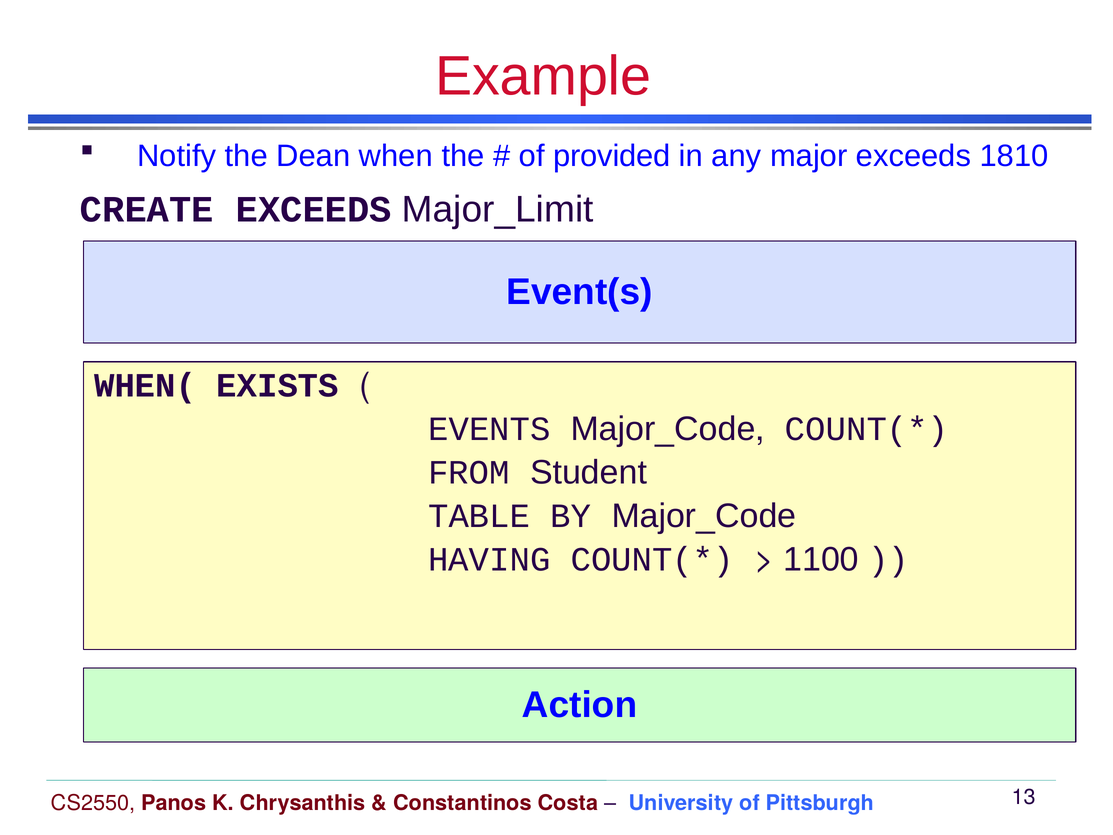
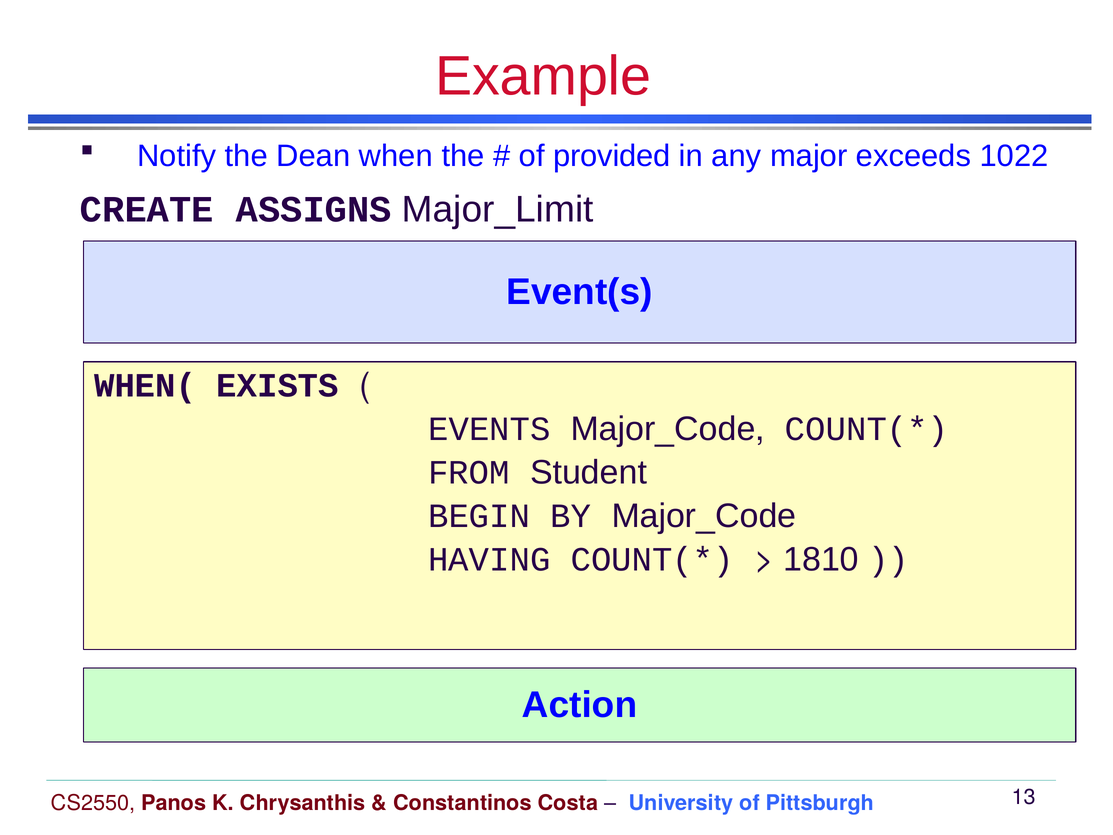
1810: 1810 -> 1022
CREATE EXCEEDS: EXCEEDS -> ASSIGNS
TABLE: TABLE -> BEGIN
1100: 1100 -> 1810
